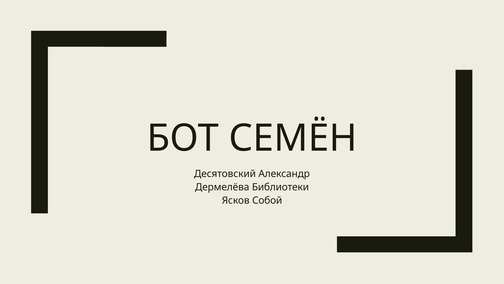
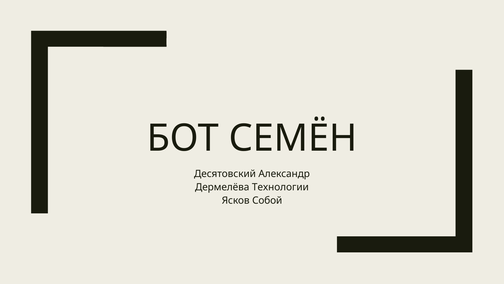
Библиотеки: Библиотеки -> Технологии
